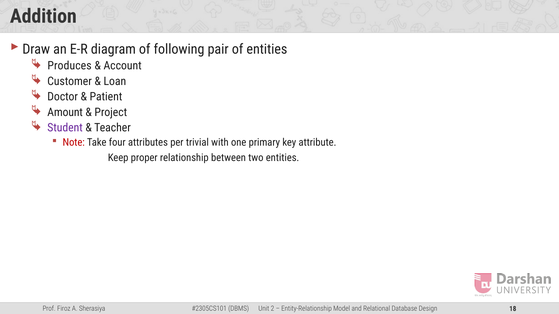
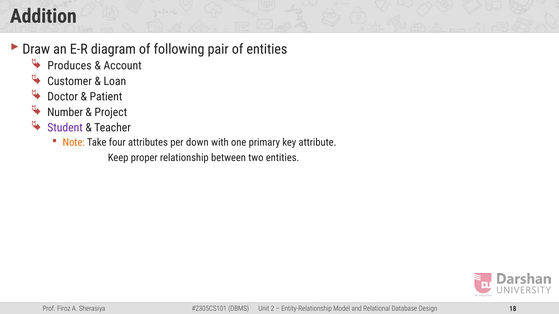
Amount: Amount -> Number
Note colour: red -> orange
trivial: trivial -> down
